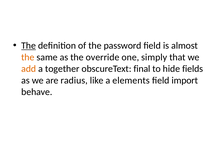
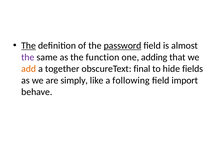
password underline: none -> present
the at (28, 57) colour: orange -> purple
override: override -> function
simply: simply -> adding
radius: radius -> simply
elements: elements -> following
